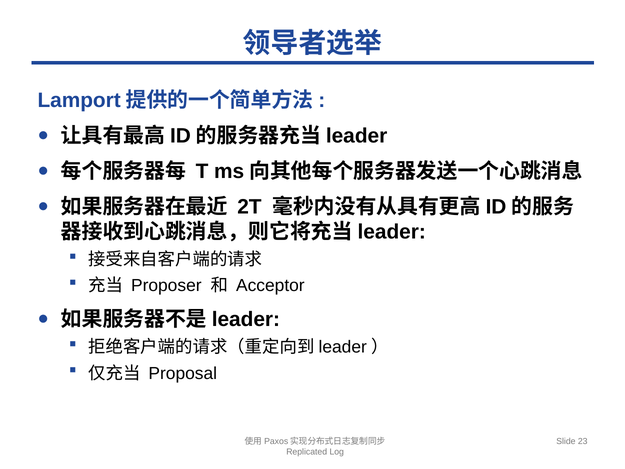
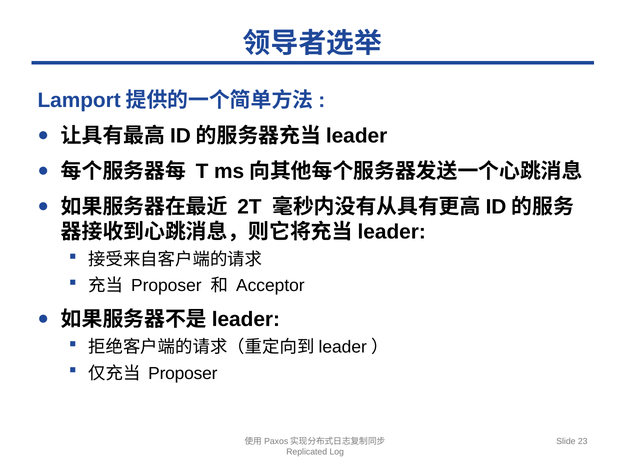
Proposal at (183, 373): Proposal -> Proposer
